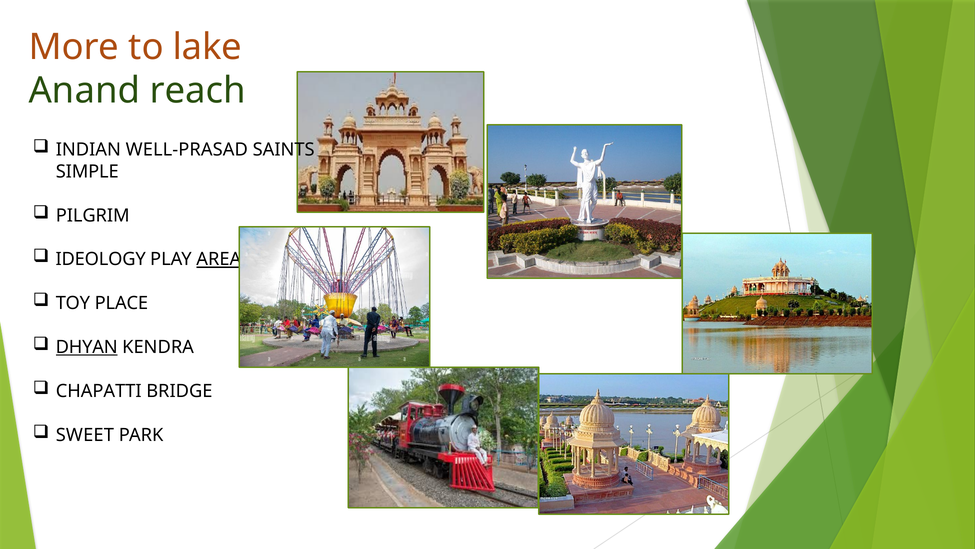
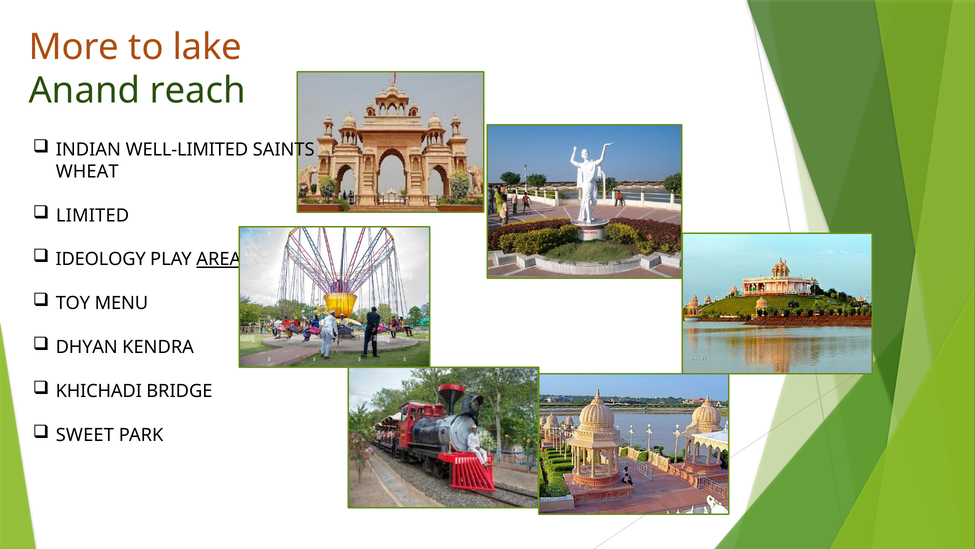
WELL-PRASAD: WELL-PRASAD -> WELL-LIMITED
SIMPLE: SIMPLE -> WHEAT
PILGRIM: PILGRIM -> LIMITED
PLACE: PLACE -> MENU
DHYAN underline: present -> none
CHAPATTI: CHAPATTI -> KHICHADI
